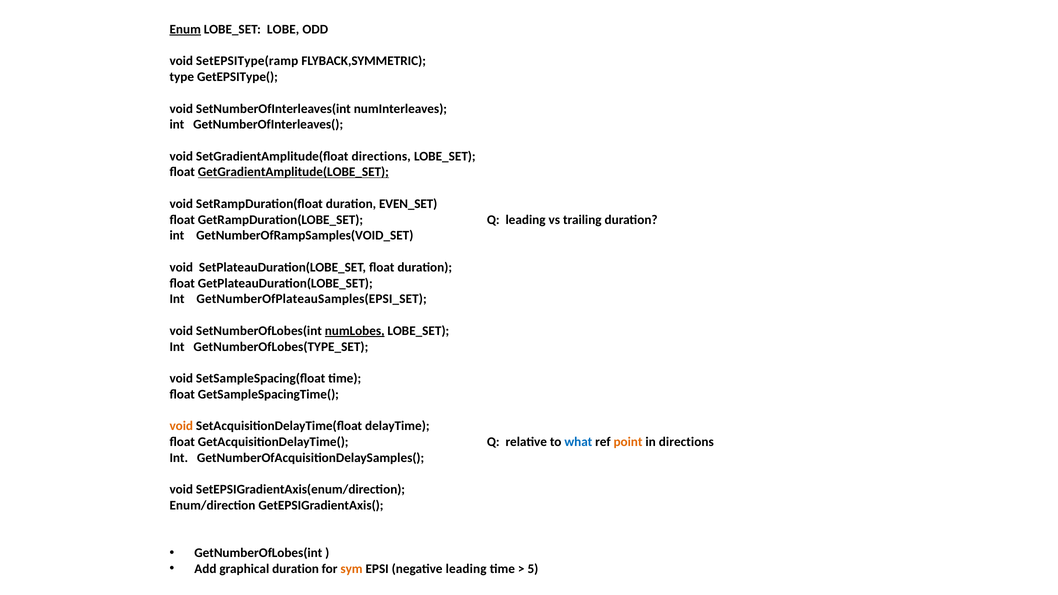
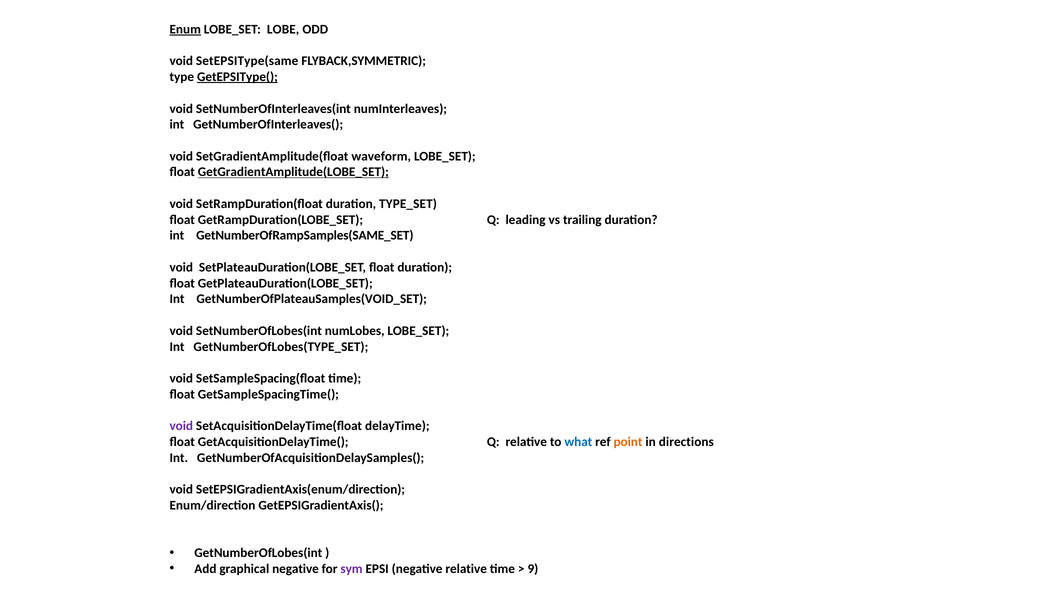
SetEPSIType(ramp: SetEPSIType(ramp -> SetEPSIType(same
GetEPSIType( underline: none -> present
SetGradientAmplitude(float directions: directions -> waveform
EVEN_SET: EVEN_SET -> TYPE_SET
GetNumberOfRampSamples(VOID_SET: GetNumberOfRampSamples(VOID_SET -> GetNumberOfRampSamples(SAME_SET
GetNumberOfPlateauSamples(EPSI_SET: GetNumberOfPlateauSamples(EPSI_SET -> GetNumberOfPlateauSamples(VOID_SET
numLobes underline: present -> none
void at (181, 426) colour: orange -> purple
graphical duration: duration -> negative
sym colour: orange -> purple
negative leading: leading -> relative
5: 5 -> 9
